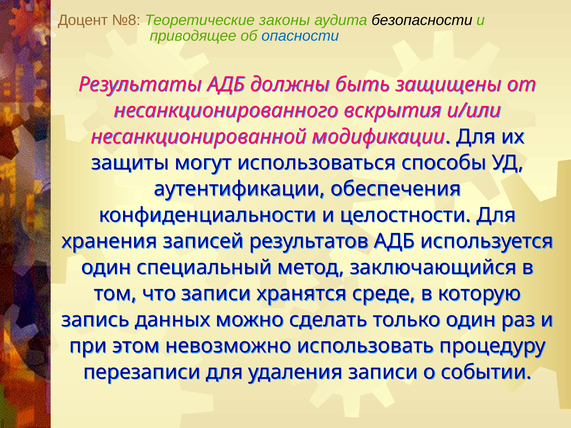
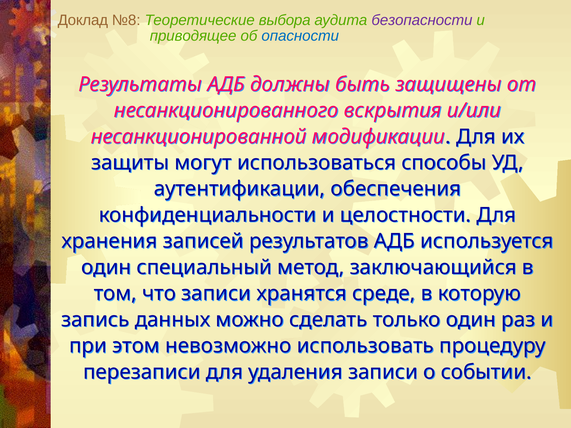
Доцент: Доцент -> Доклад
законы: законы -> выбора
безопасности colour: black -> purple
